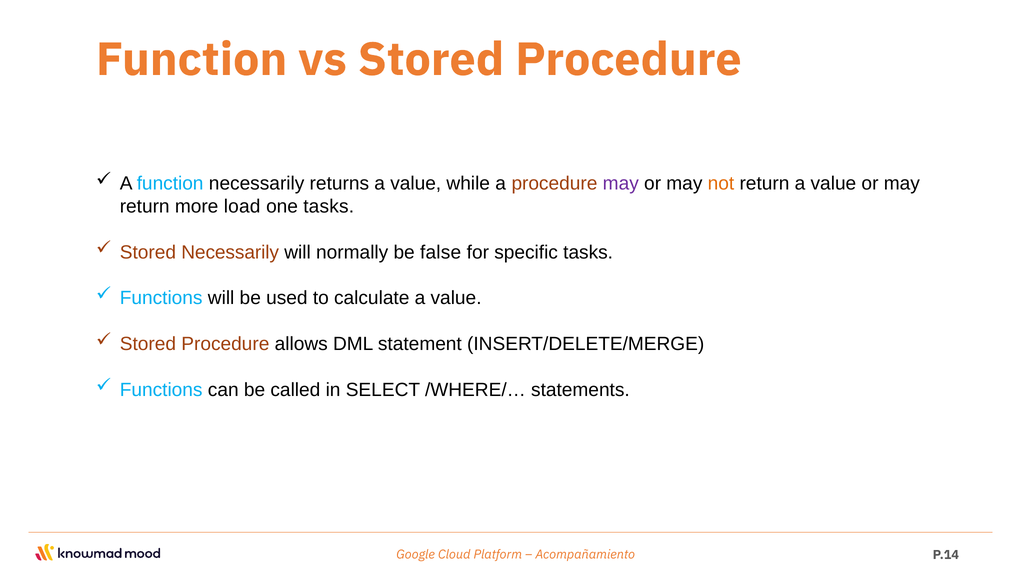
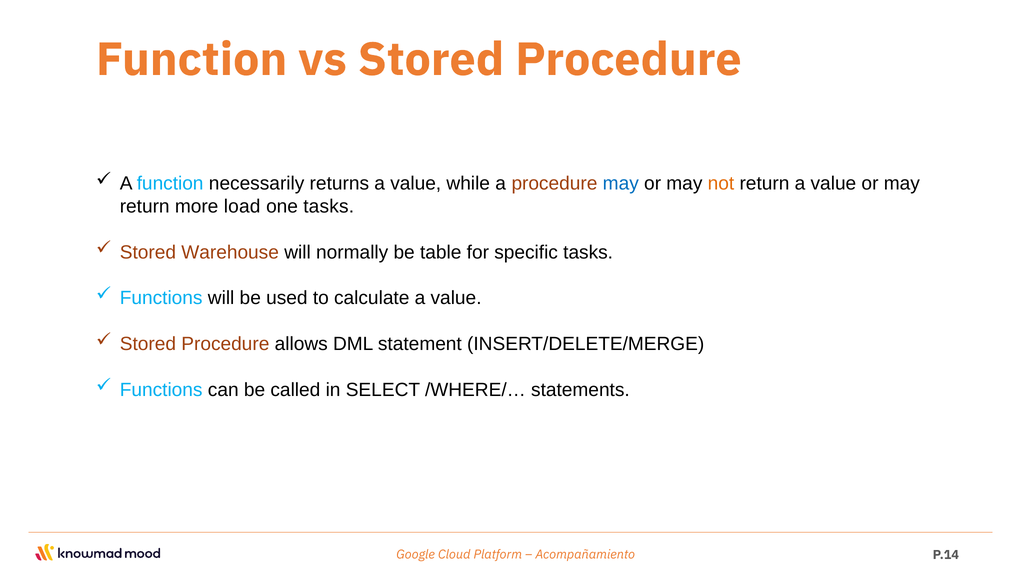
may at (621, 184) colour: purple -> blue
Stored Necessarily: Necessarily -> Warehouse
false: false -> table
